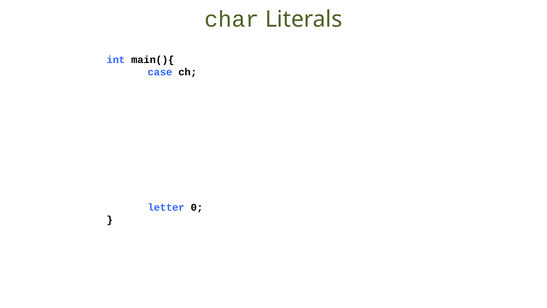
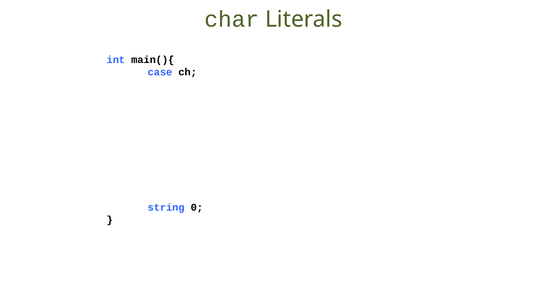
letter: letter -> string
